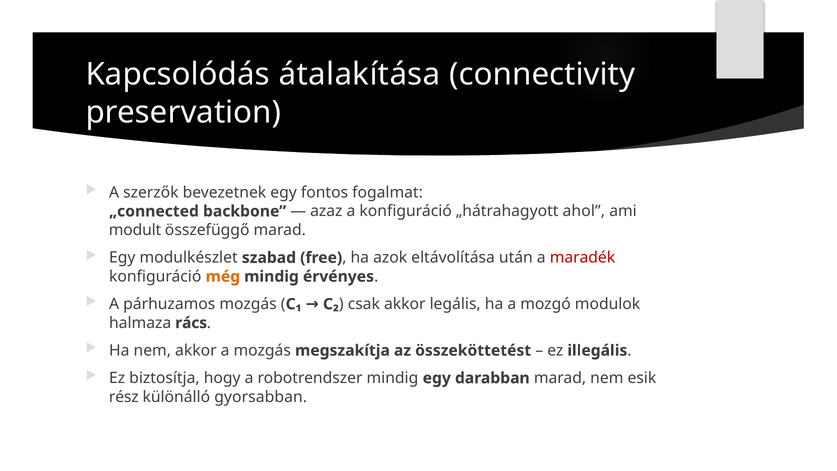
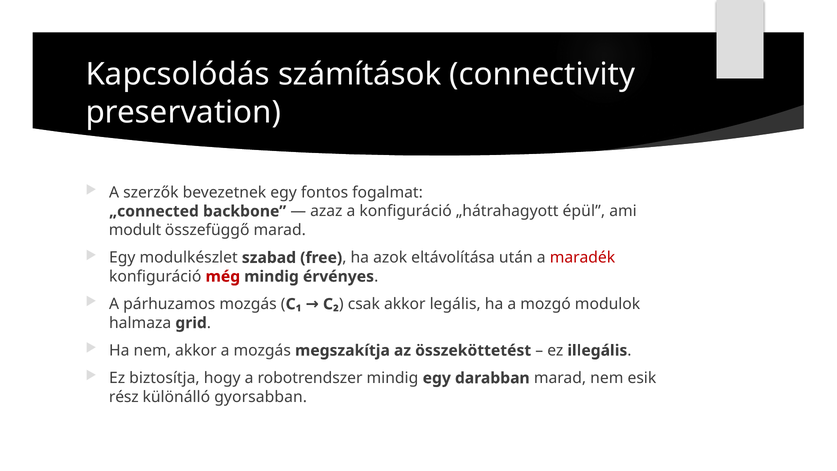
átalakítása: átalakítása -> számítások
ahol: ahol -> épül
még colour: orange -> red
rács: rács -> grid
